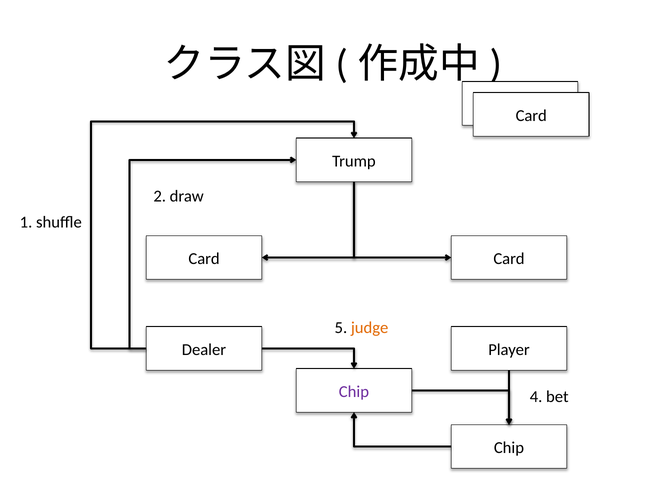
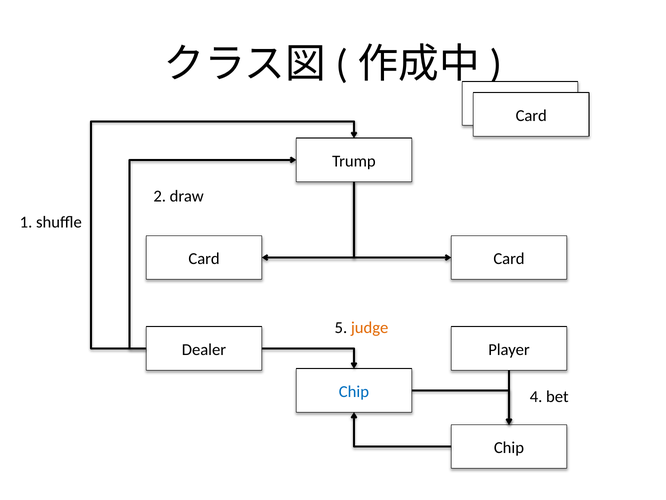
Chip at (354, 391) colour: purple -> blue
